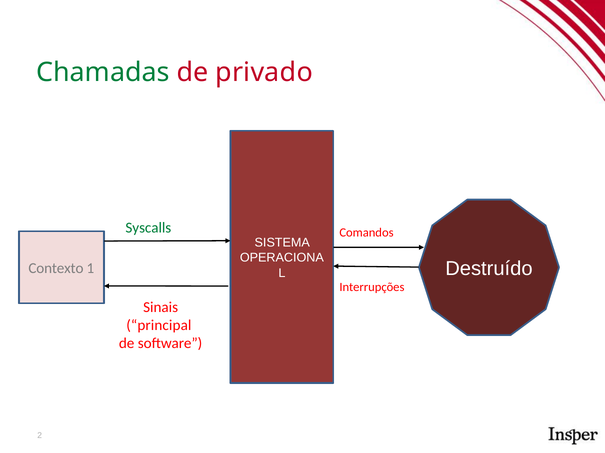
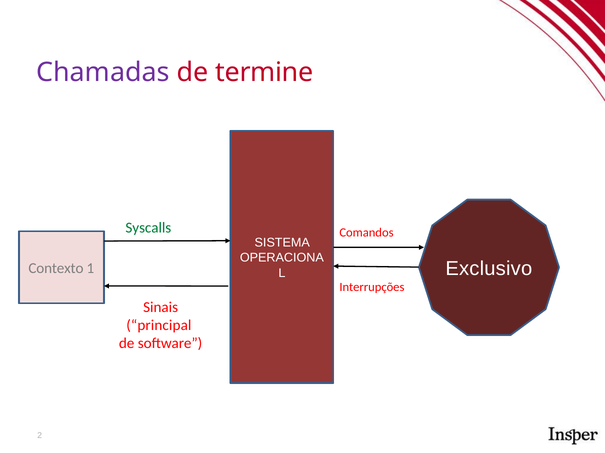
Chamadas colour: green -> purple
privado: privado -> termine
Destruído: Destruído -> Exclusivo
